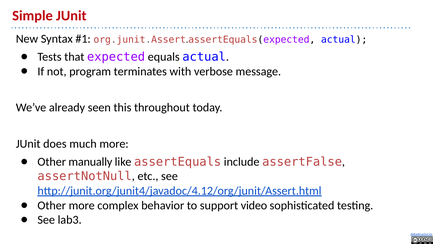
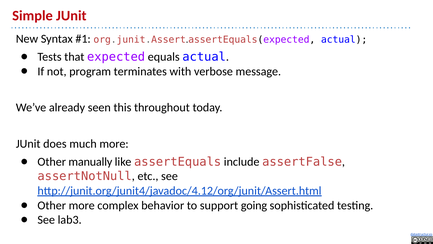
video: video -> going
